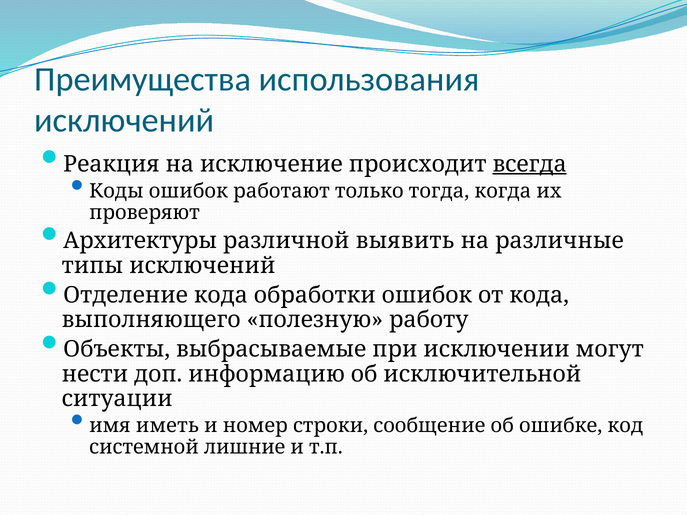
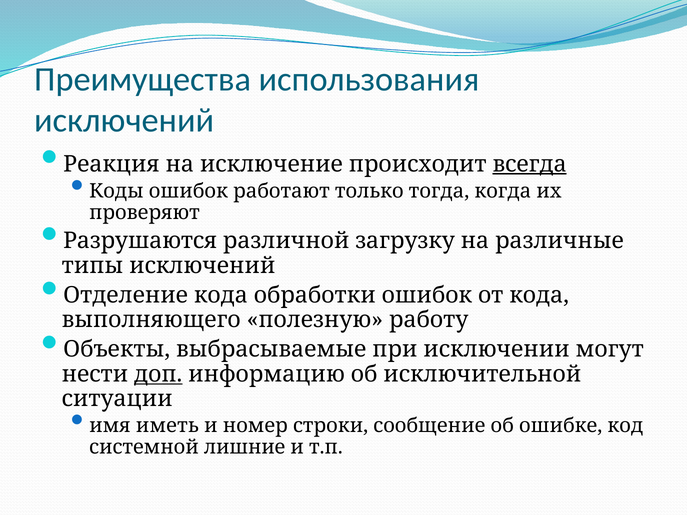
Архитектуры: Архитектуры -> Разрушаются
выявить: выявить -> загрузку
доп underline: none -> present
